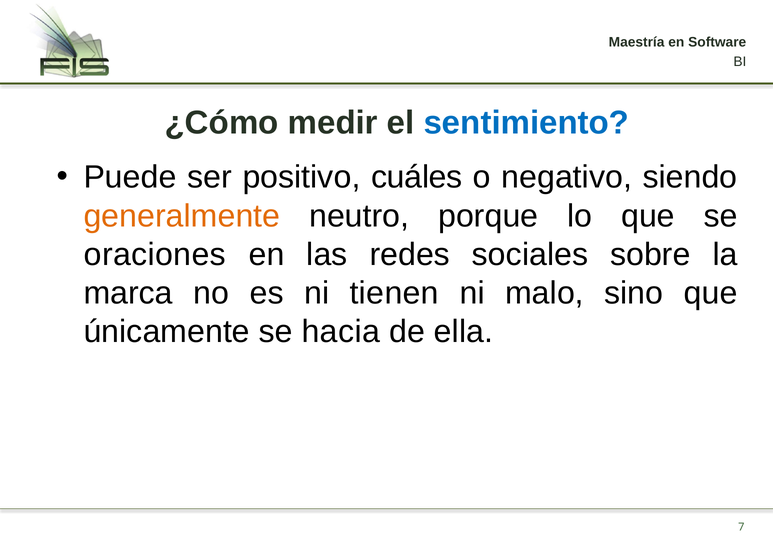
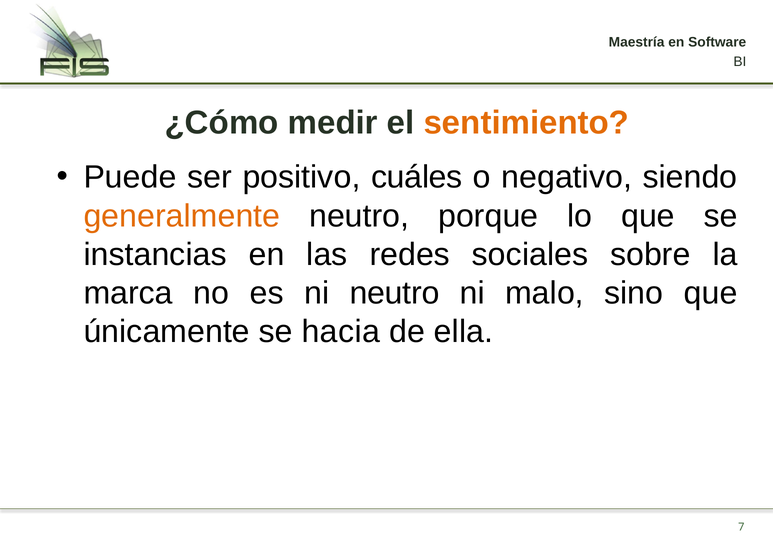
sentimiento colour: blue -> orange
oraciones: oraciones -> instancias
ni tienen: tienen -> neutro
